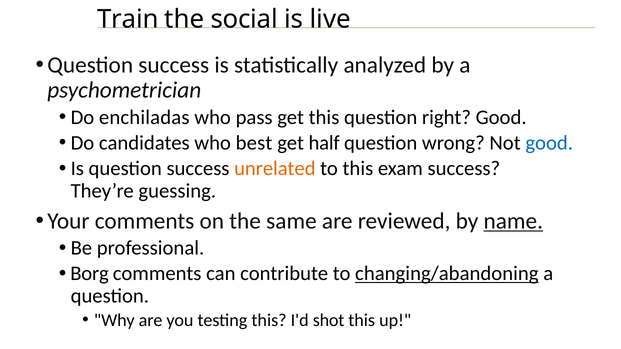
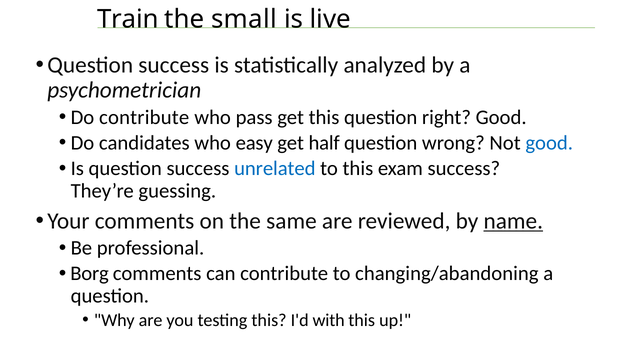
social: social -> small
Do enchiladas: enchiladas -> contribute
best: best -> easy
unrelated colour: orange -> blue
changing/abandoning underline: present -> none
shot: shot -> with
